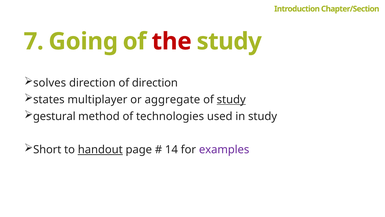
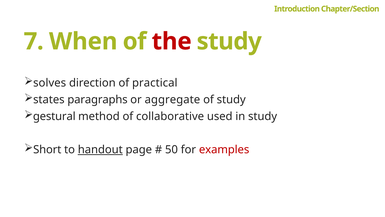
Going: Going -> When
of direction: direction -> practical
multiplayer: multiplayer -> paragraphs
study at (231, 99) underline: present -> none
technologies: technologies -> collaborative
14: 14 -> 50
examples colour: purple -> red
